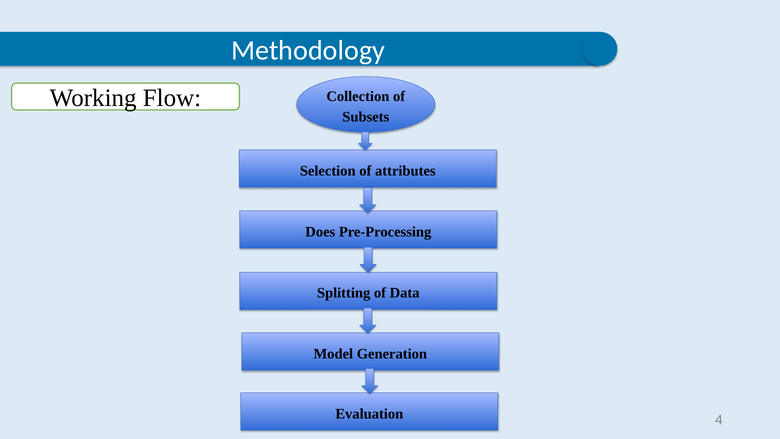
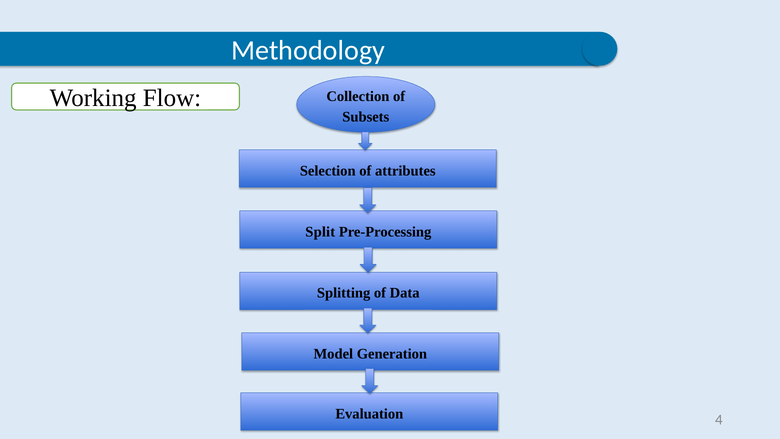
Does: Does -> Split
